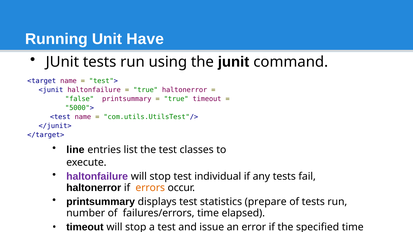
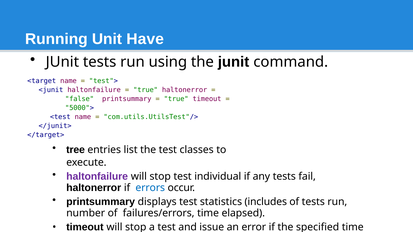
line: line -> tree
errors colour: orange -> blue
prepare: prepare -> includes
